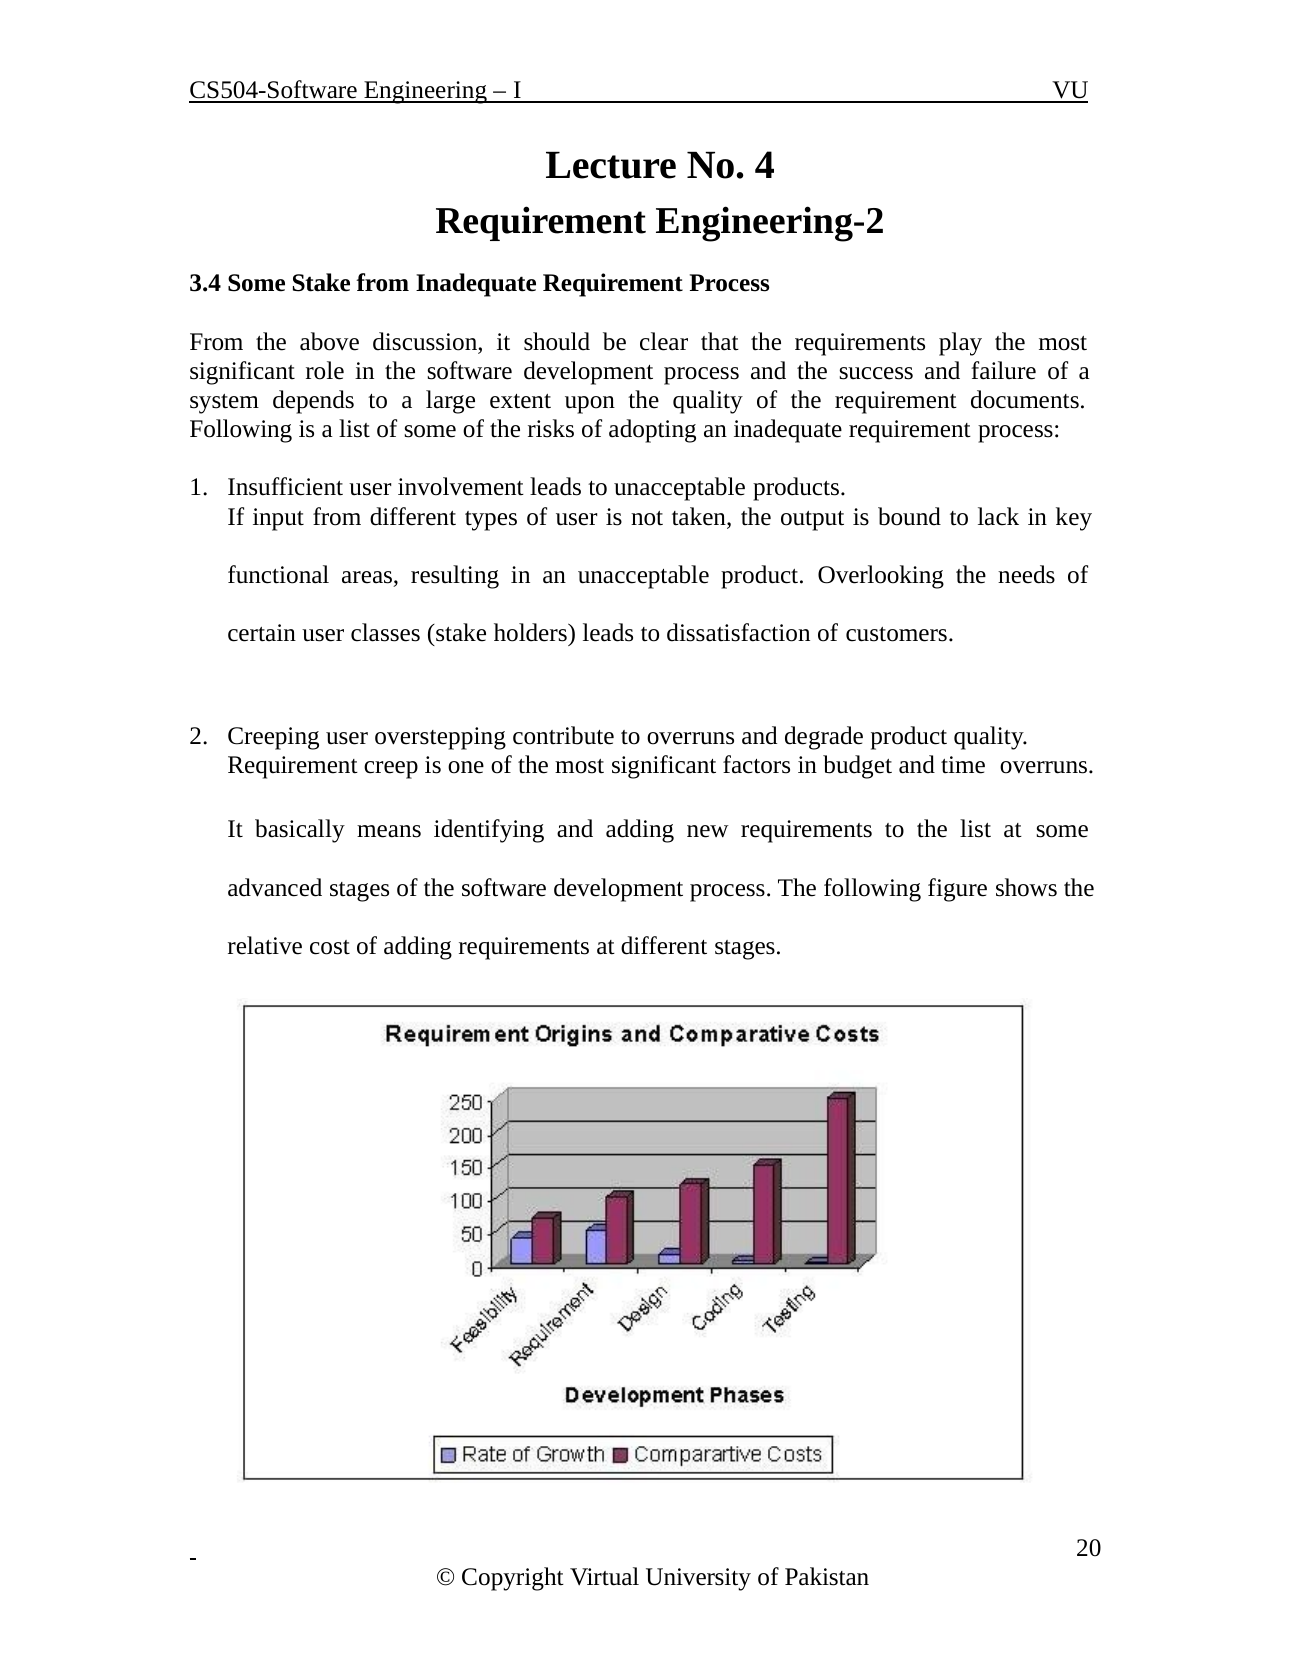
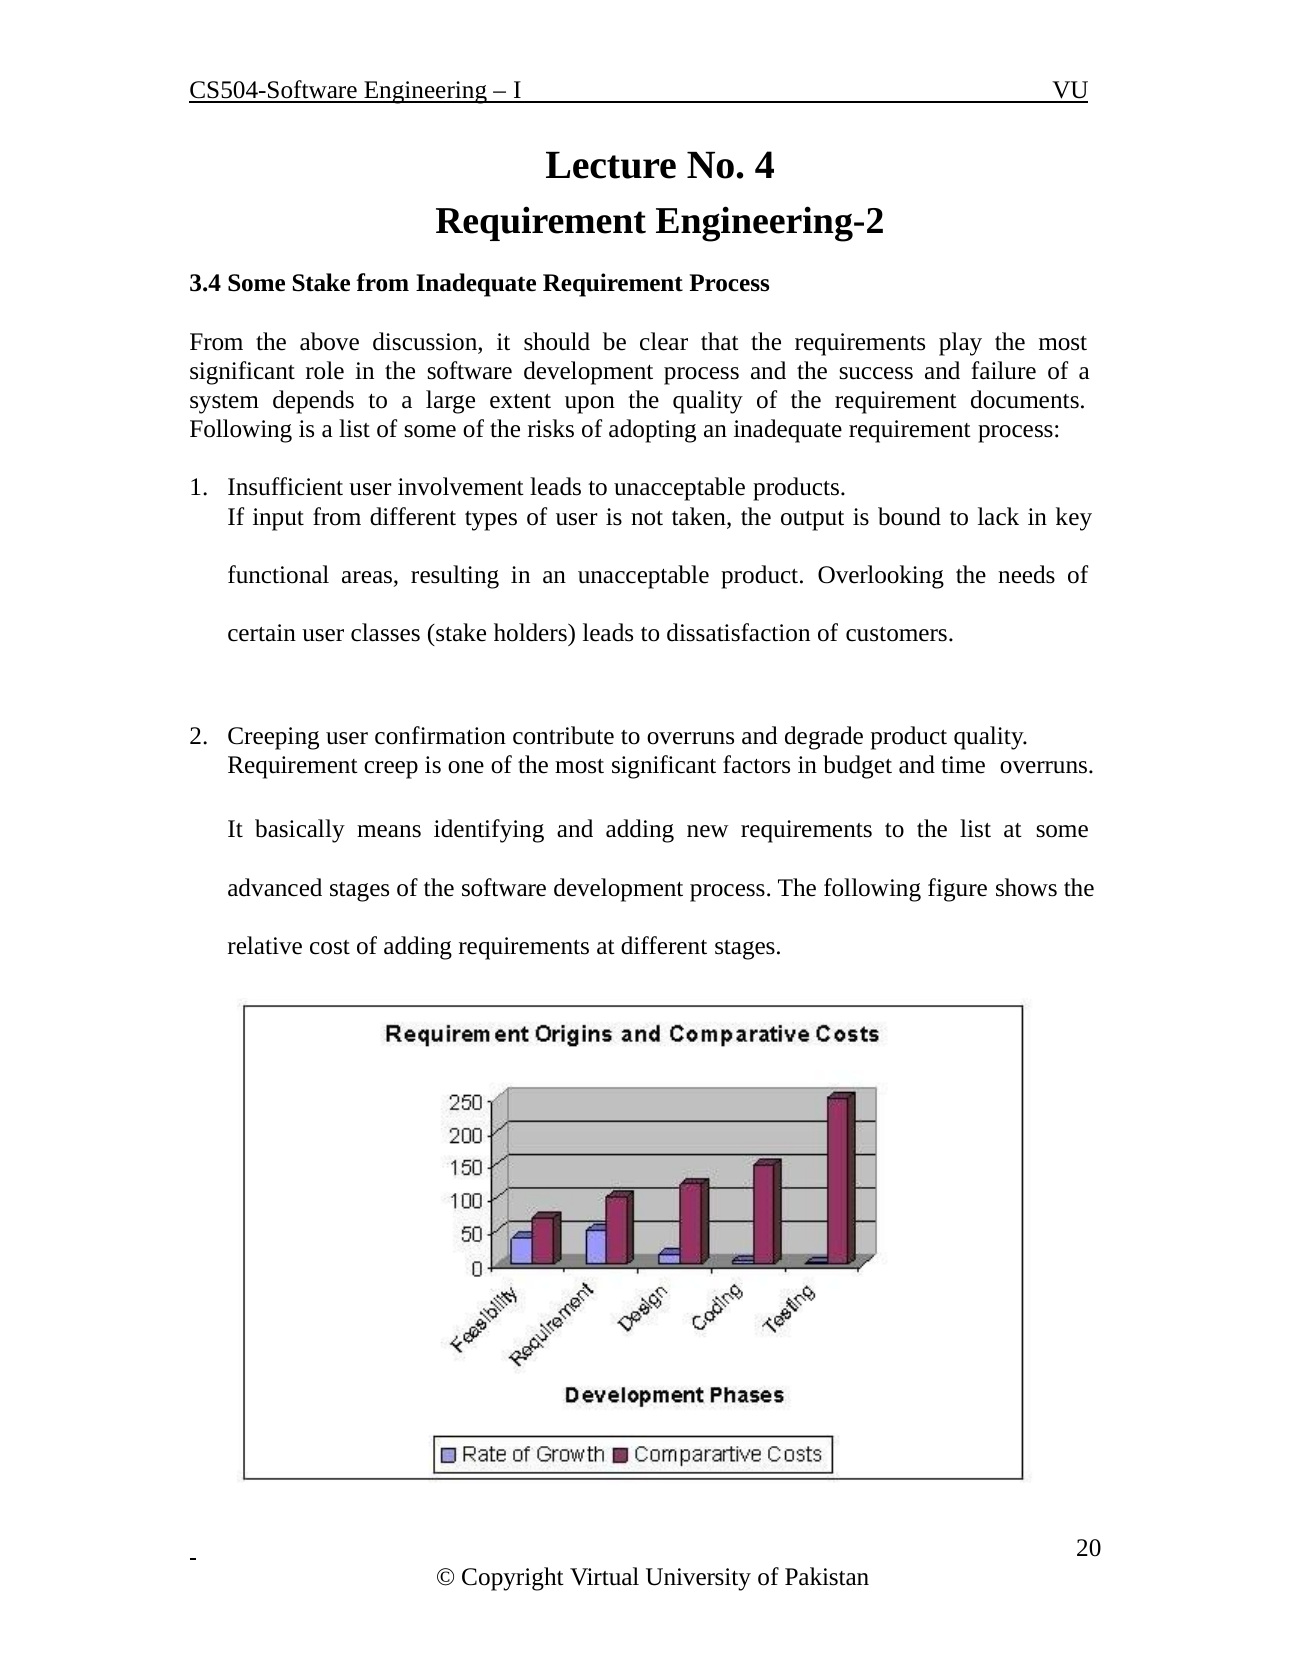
overstepping: overstepping -> confirmation
